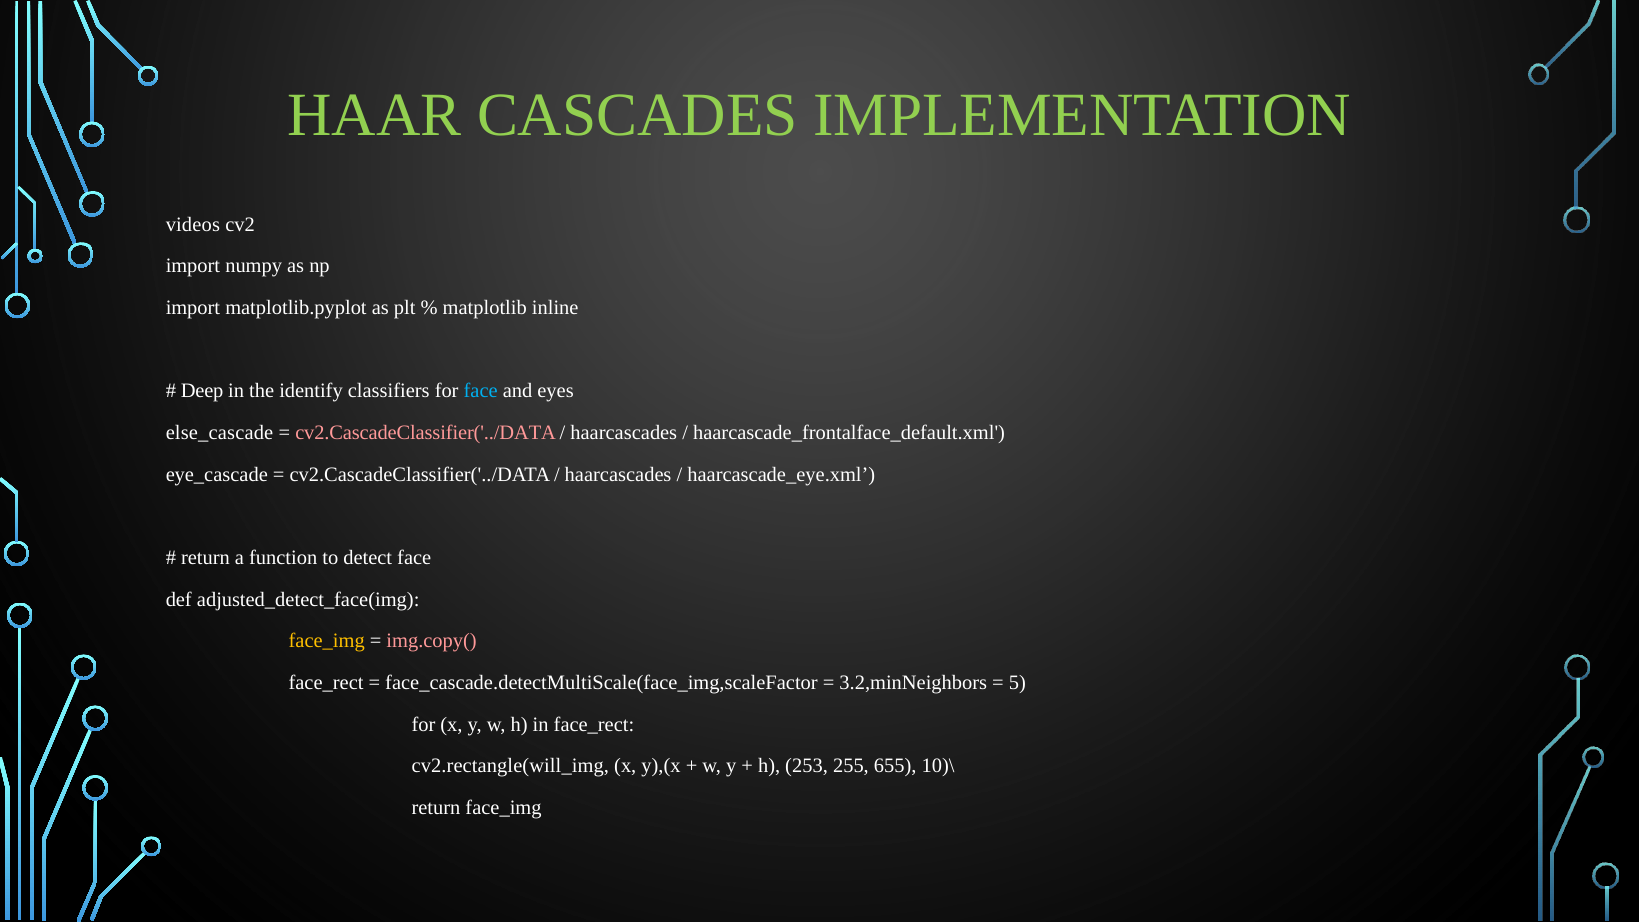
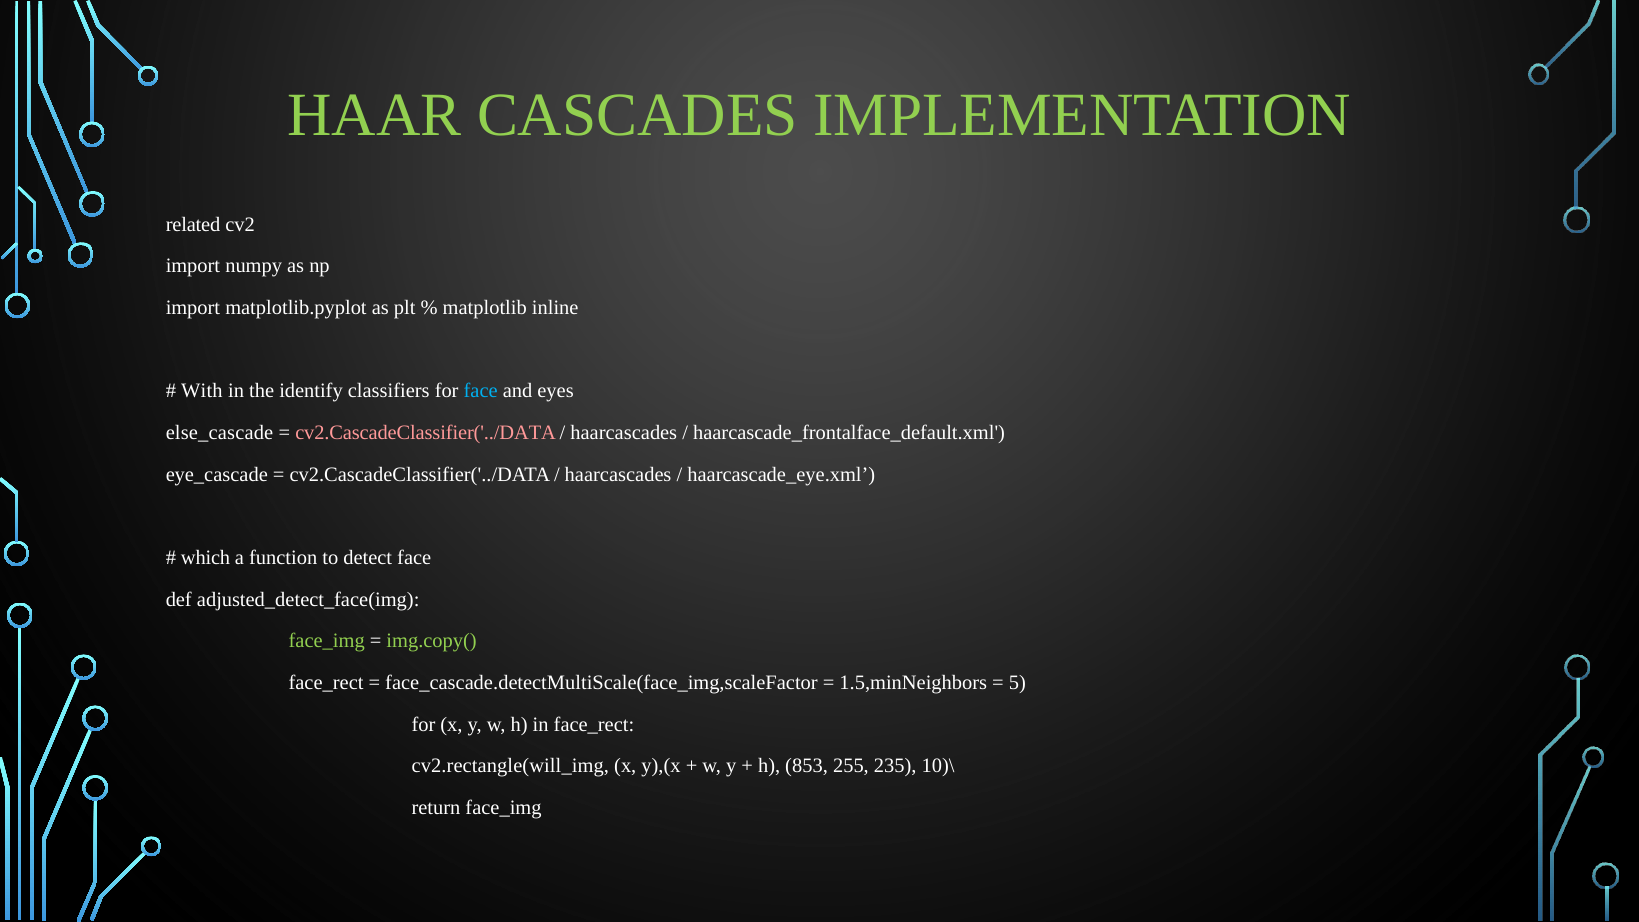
videos: videos -> related
Deep: Deep -> With
return at (205, 558): return -> which
face_img at (327, 641) colour: yellow -> light green
img.copy( colour: pink -> light green
3.2,minNeighbors: 3.2,minNeighbors -> 1.5,minNeighbors
253: 253 -> 853
655: 655 -> 235
